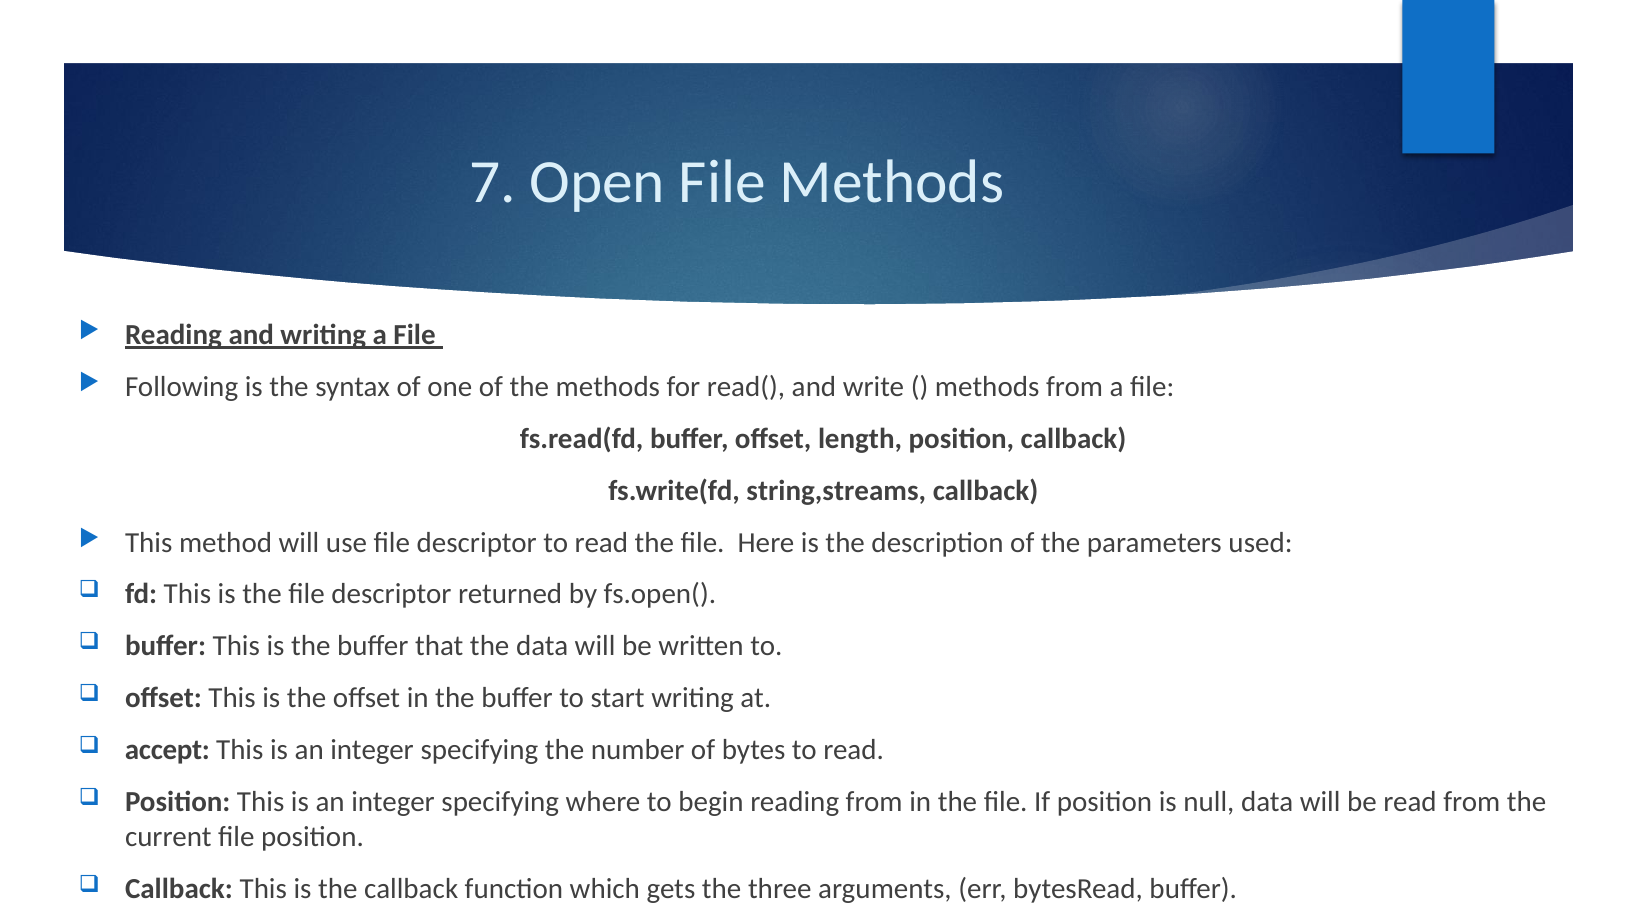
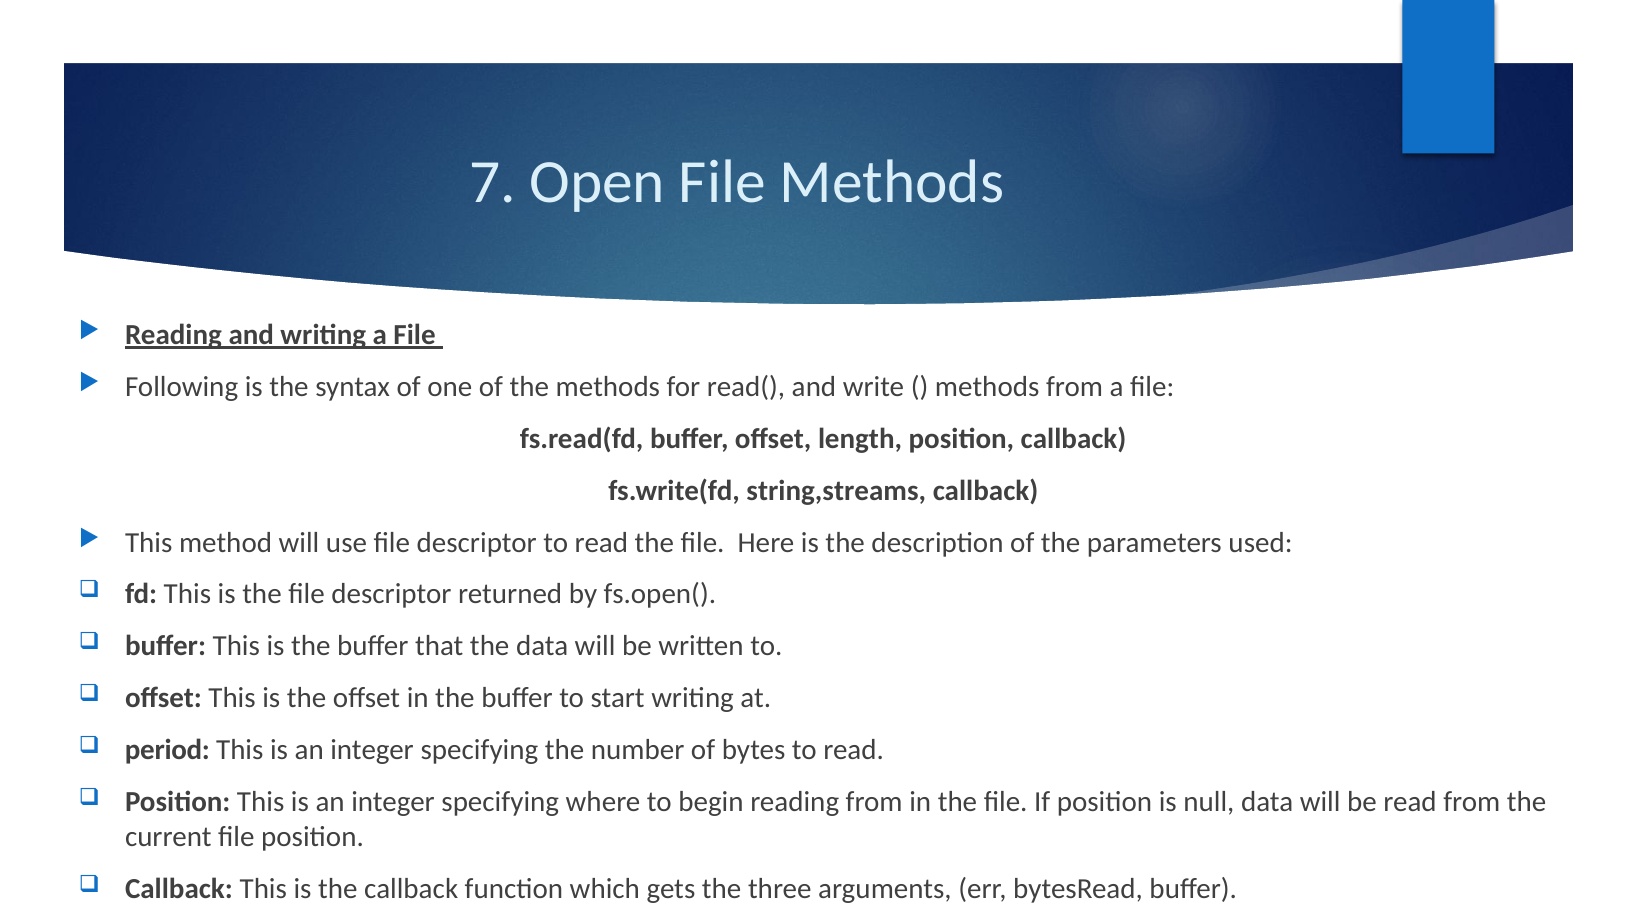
accept: accept -> period
